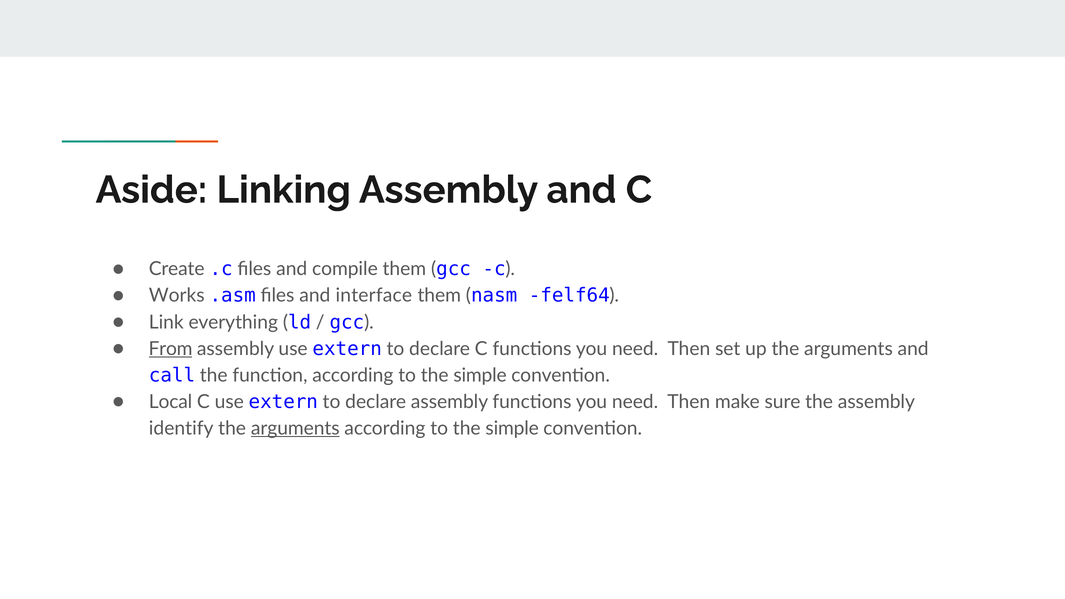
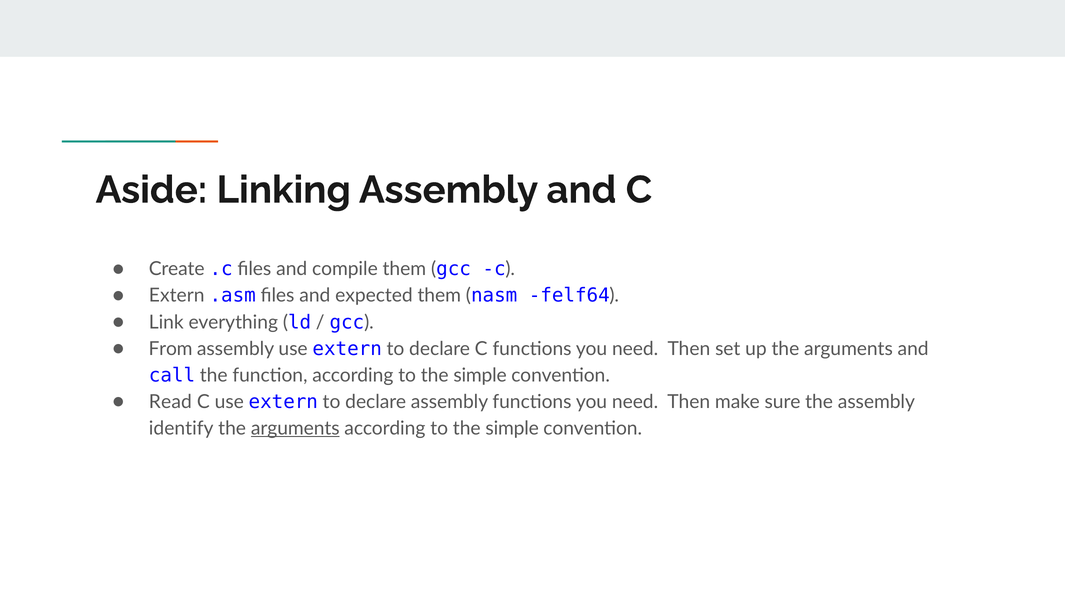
Works at (177, 296): Works -> Extern
interface: interface -> expected
From underline: present -> none
Local: Local -> Read
